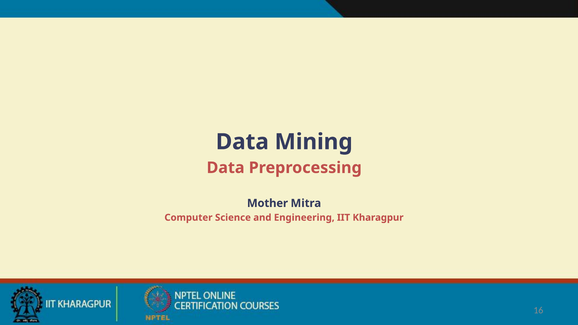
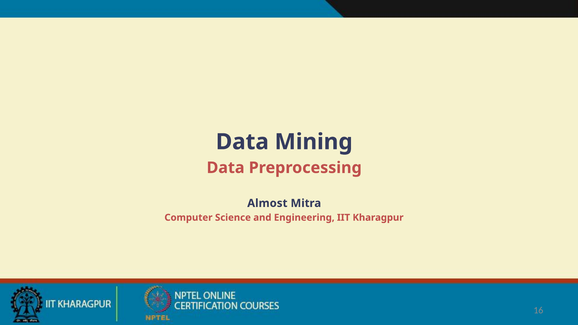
Mother: Mother -> Almost
